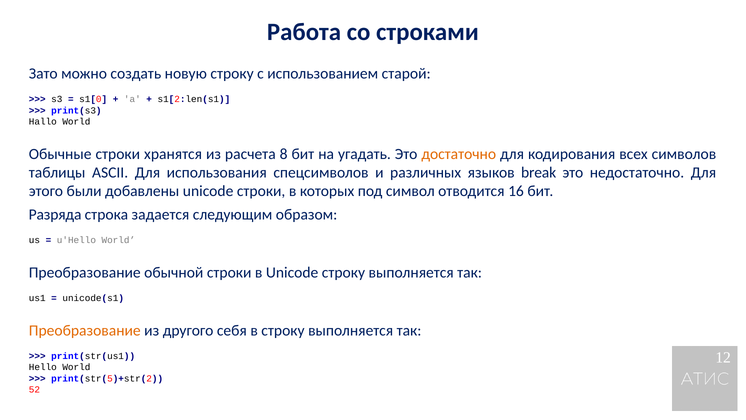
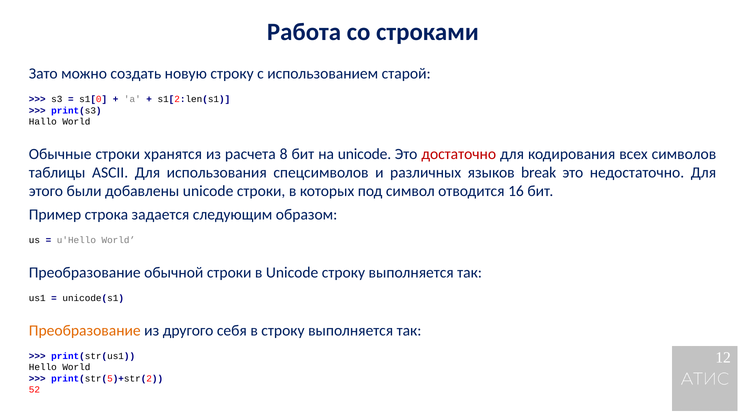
на угадать: угадать -> unicode
достаточно colour: orange -> red
Разряда: Разряда -> Пример
